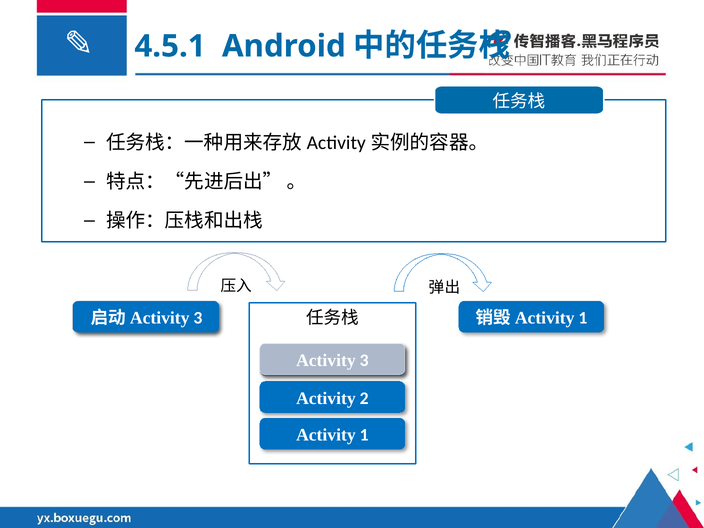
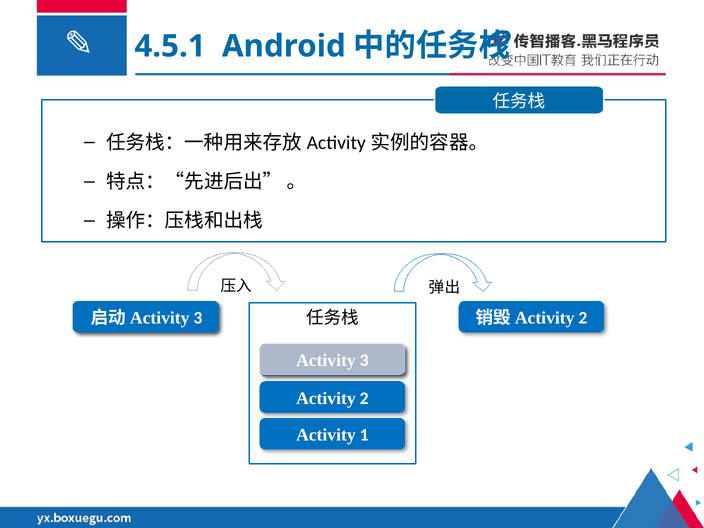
1 at (583, 318): 1 -> 2
